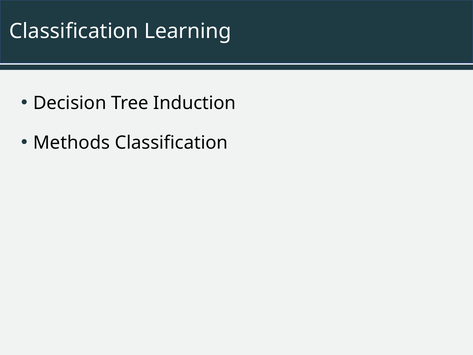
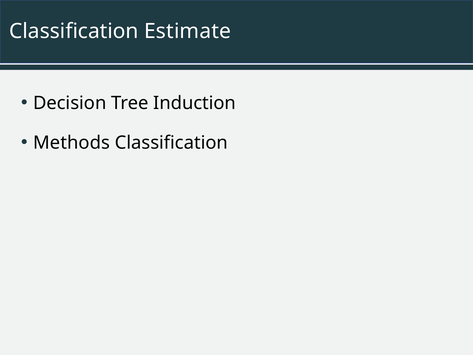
Learning: Learning -> Estimate
